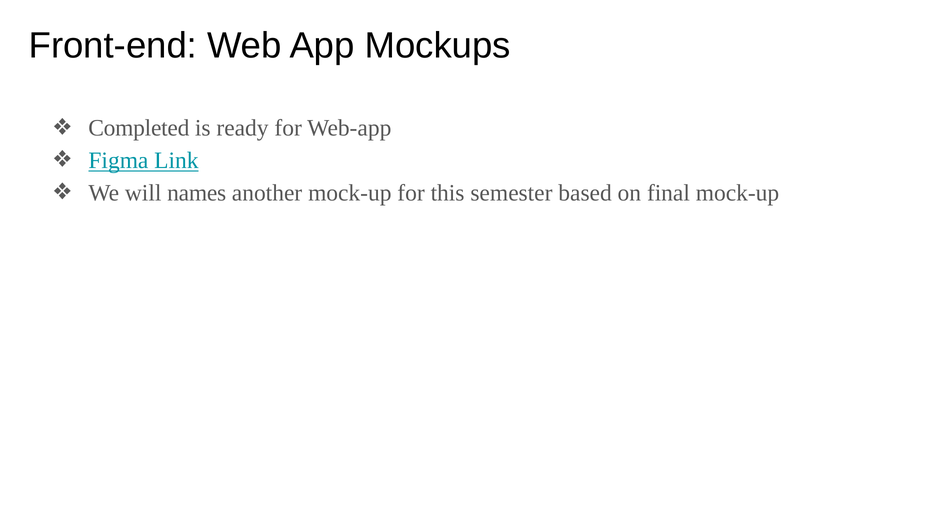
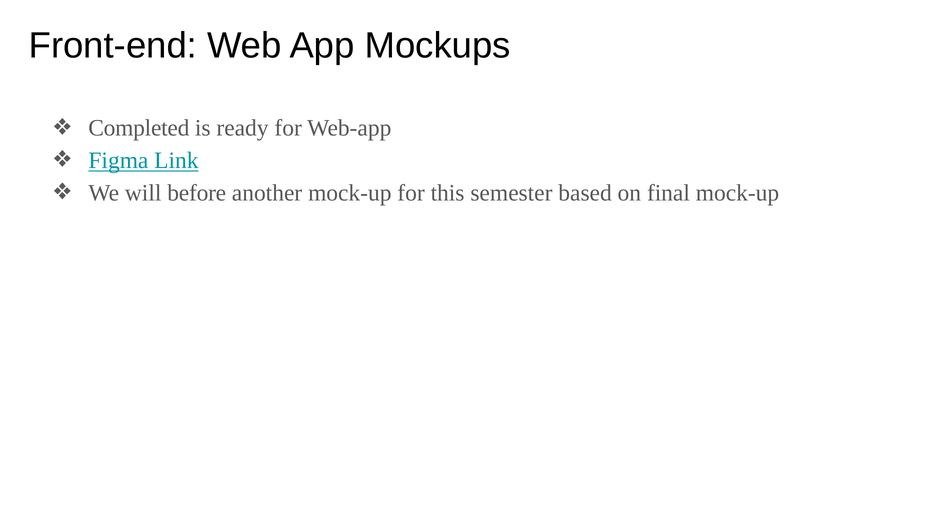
names: names -> before
